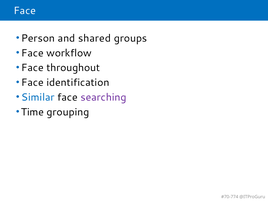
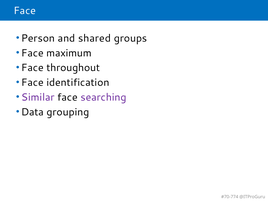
workflow: workflow -> maximum
Similar colour: blue -> purple
Time: Time -> Data
